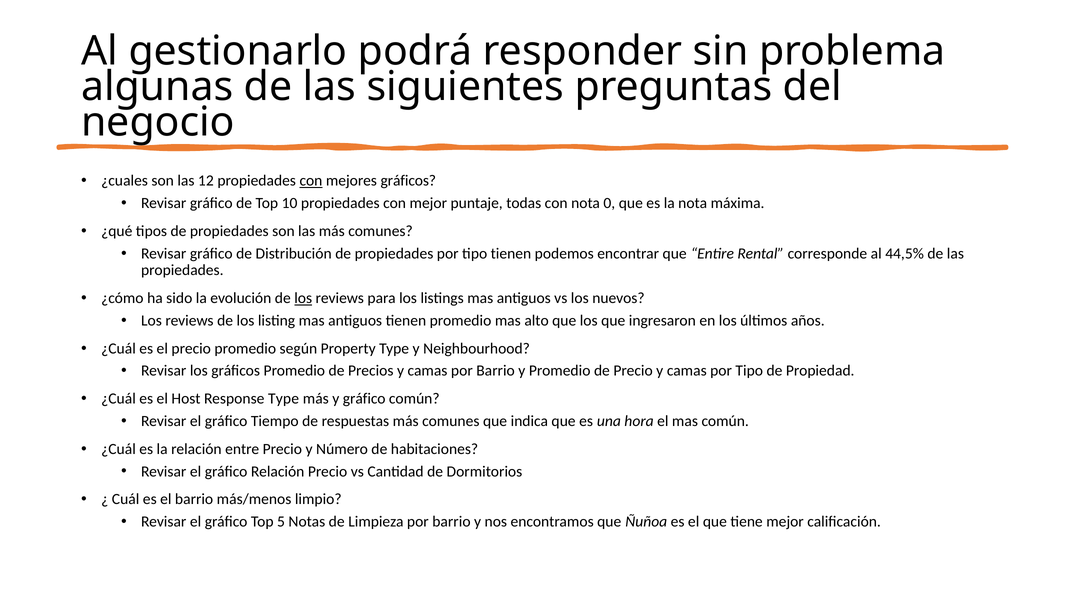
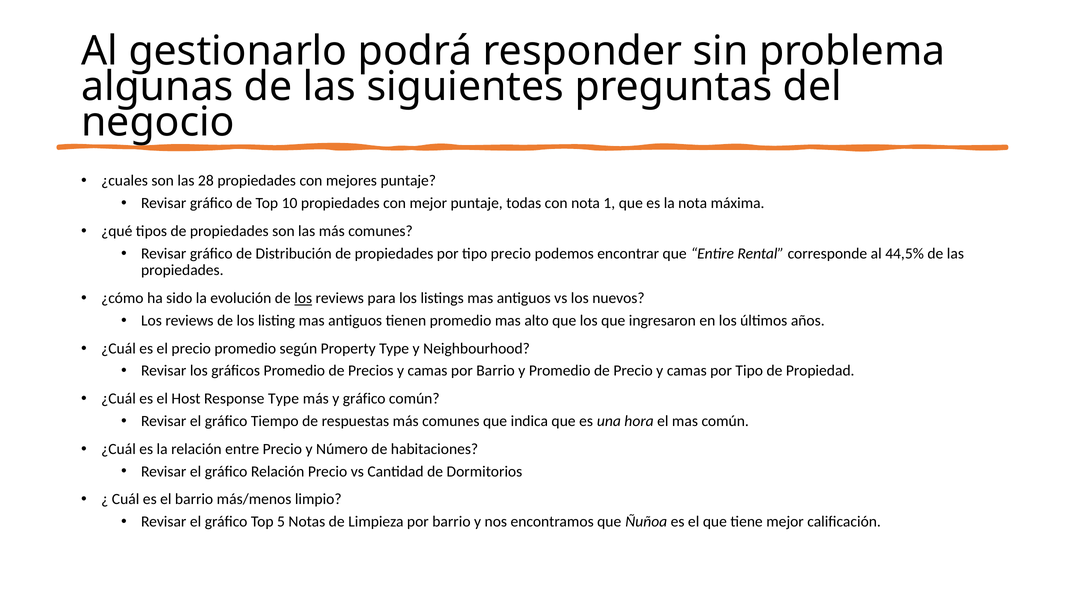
12: 12 -> 28
con at (311, 181) underline: present -> none
mejores gráficos: gráficos -> puntaje
0: 0 -> 1
tipo tienen: tienen -> precio
